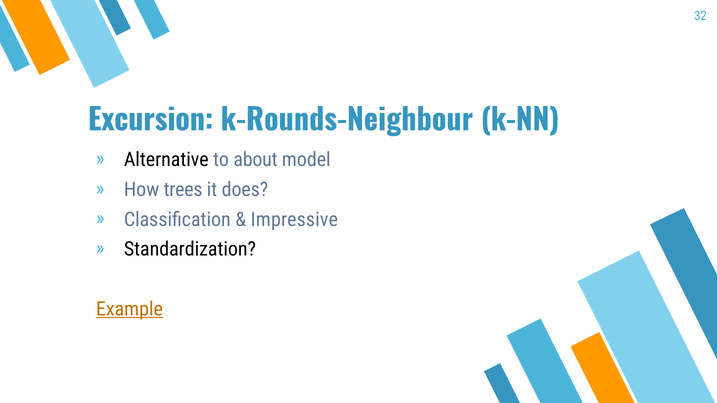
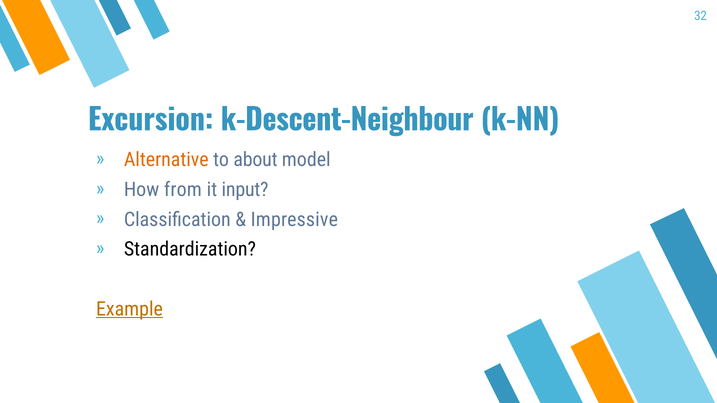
k-Rounds-Neighbour: k-Rounds-Neighbour -> k-Descent-Neighbour
Alternative colour: black -> orange
trees: trees -> from
does: does -> input
